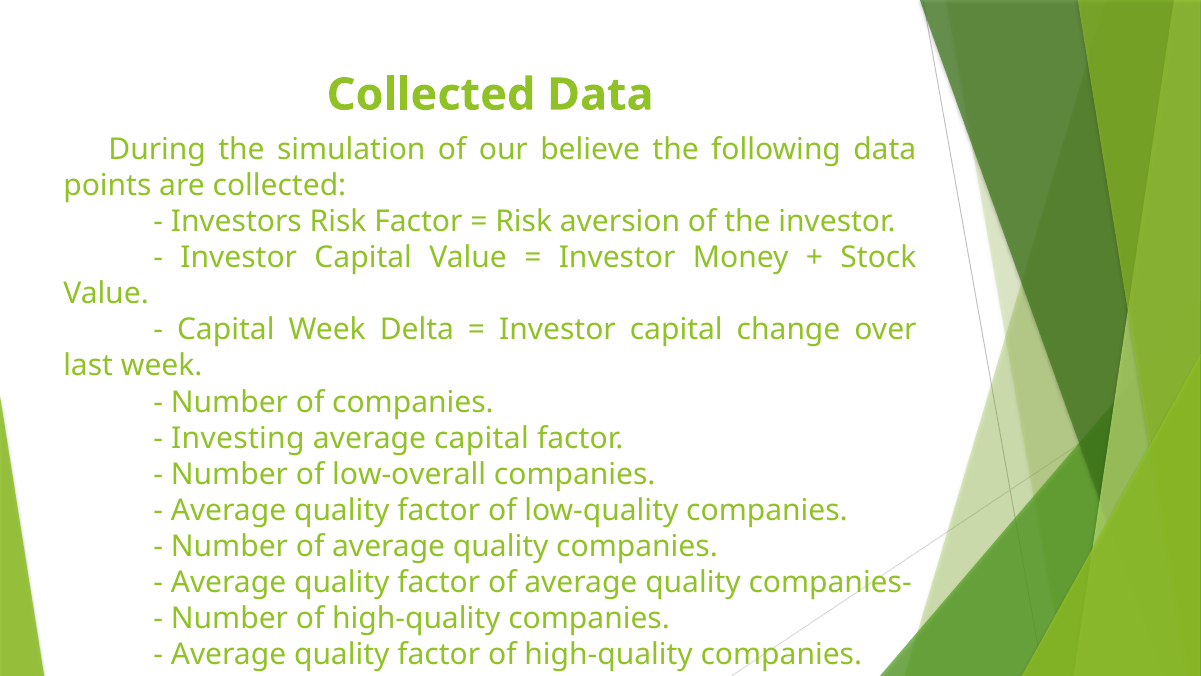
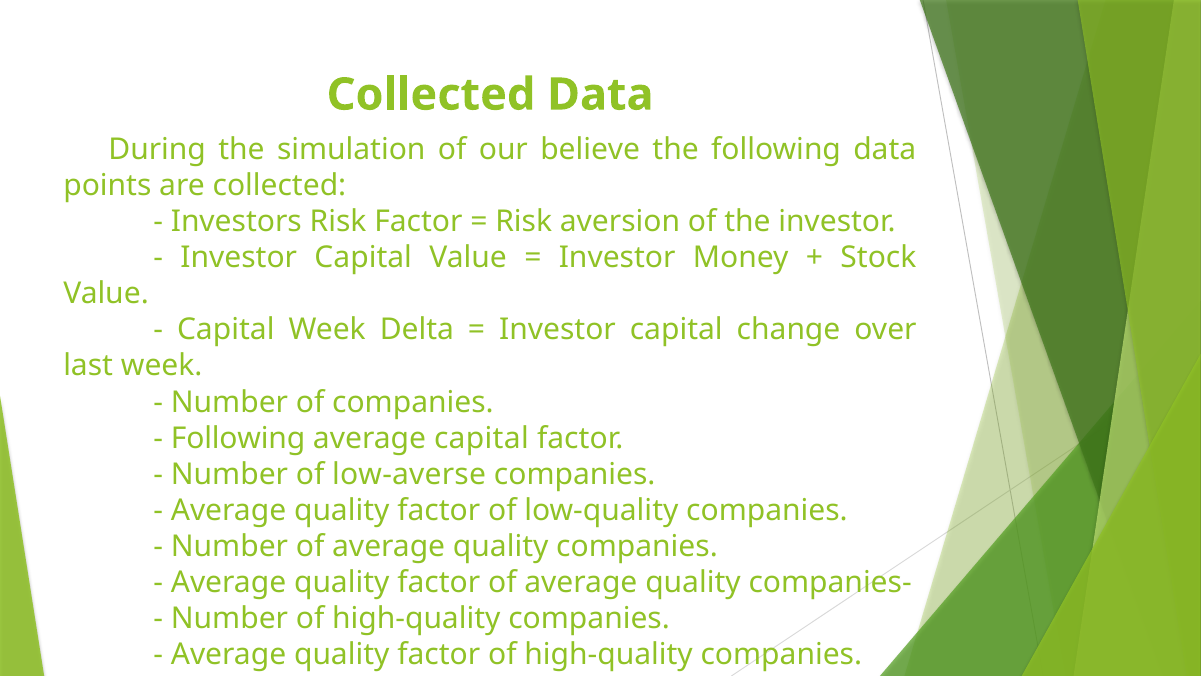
Investing at (238, 438): Investing -> Following
low-overall: low-overall -> low-averse
